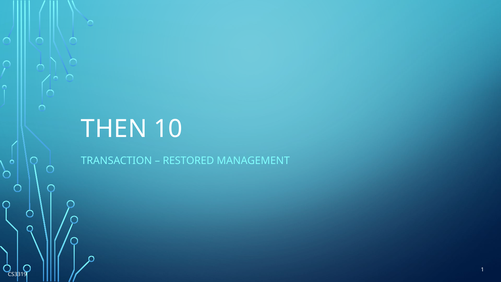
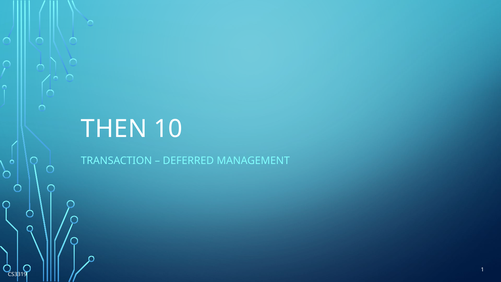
RESTORED: RESTORED -> DEFERRED
